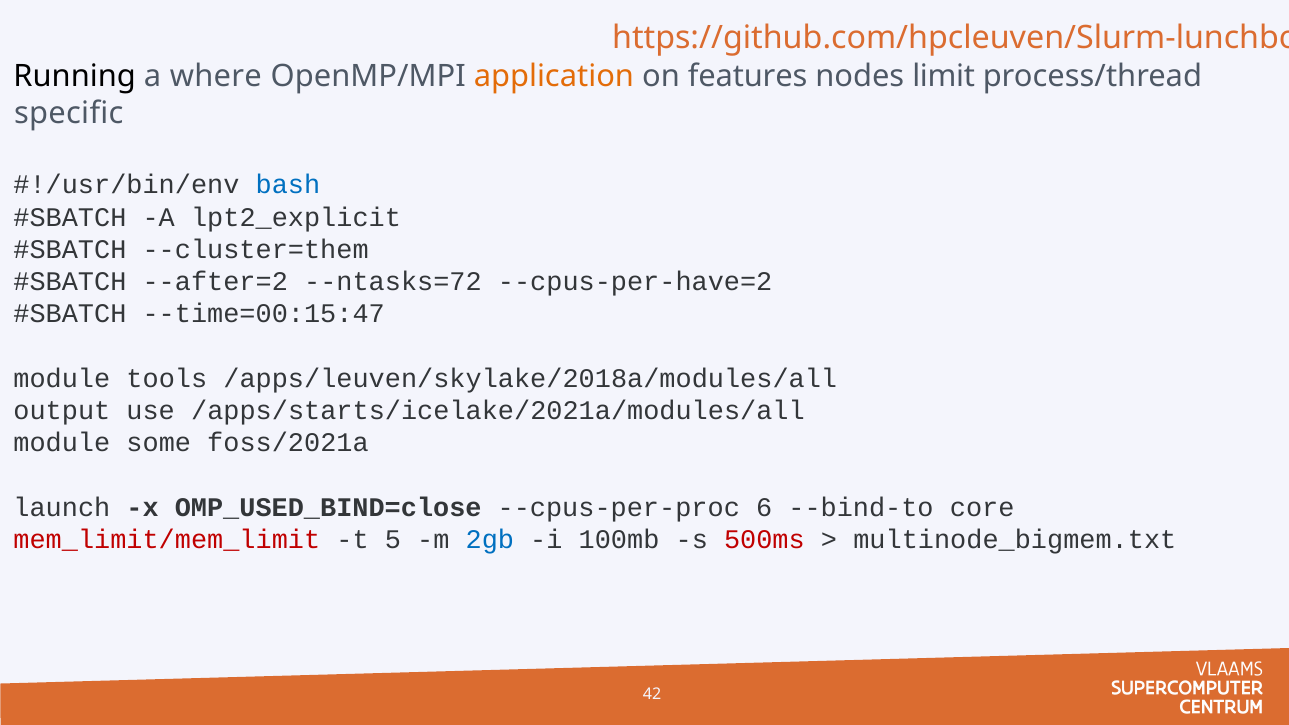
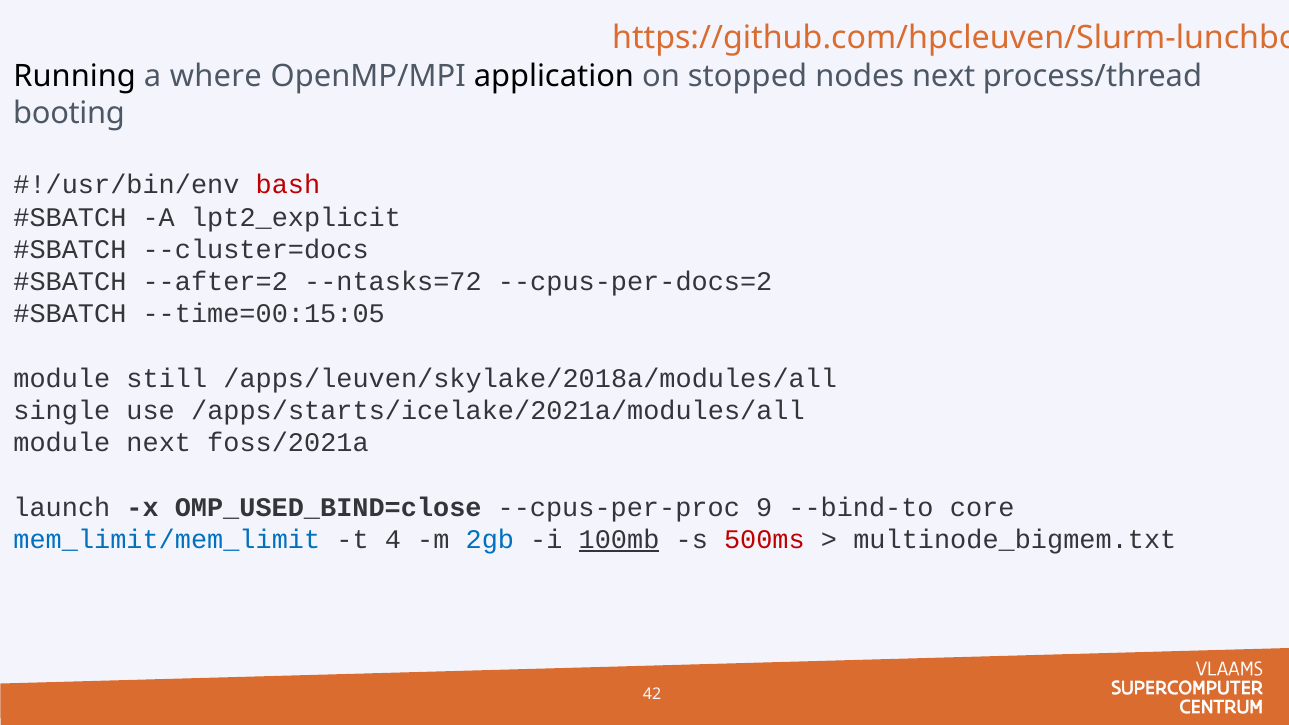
application colour: orange -> black
features: features -> stopped
nodes limit: limit -> next
specific: specific -> booting
bash colour: blue -> red
--cluster=them: --cluster=them -> --cluster=docs
--cpus-per-have=2: --cpus-per-have=2 -> --cpus-per-docs=2
--time=00:15:47: --time=00:15:47 -> --time=00:15:05
tools: tools -> still
output: output -> single
module some: some -> next
6: 6 -> 9
mem_limit/mem_limit colour: red -> blue
5: 5 -> 4
100mb underline: none -> present
